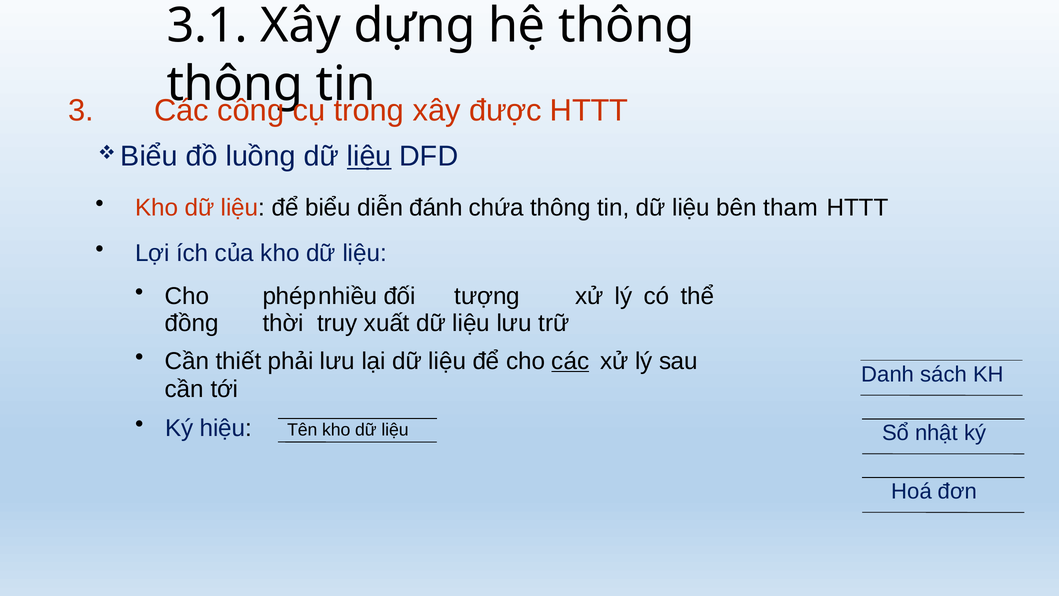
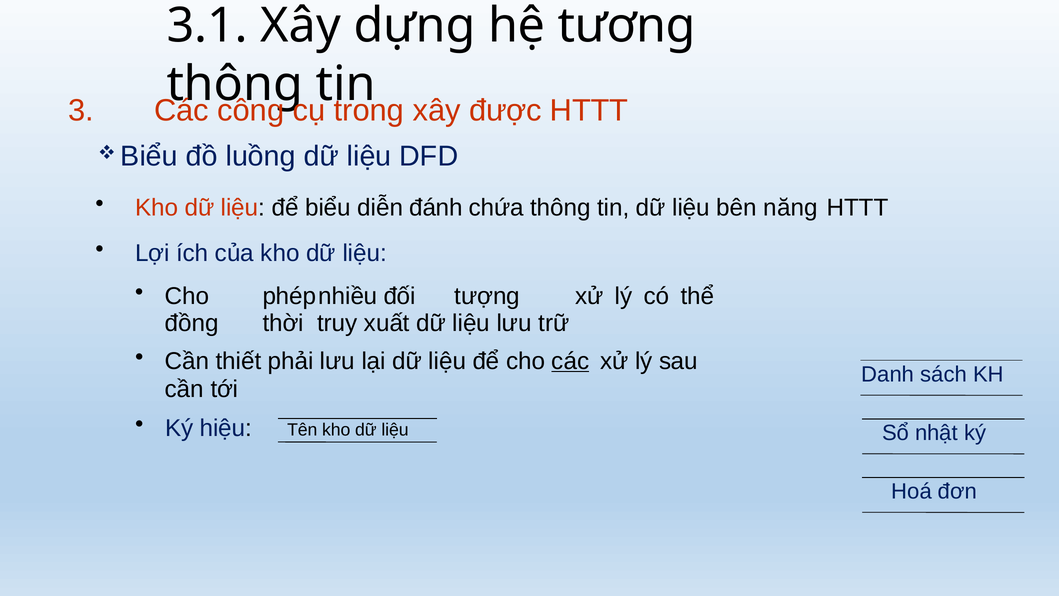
hệ thông: thông -> tương
liệu at (369, 156) underline: present -> none
tham: tham -> năng
